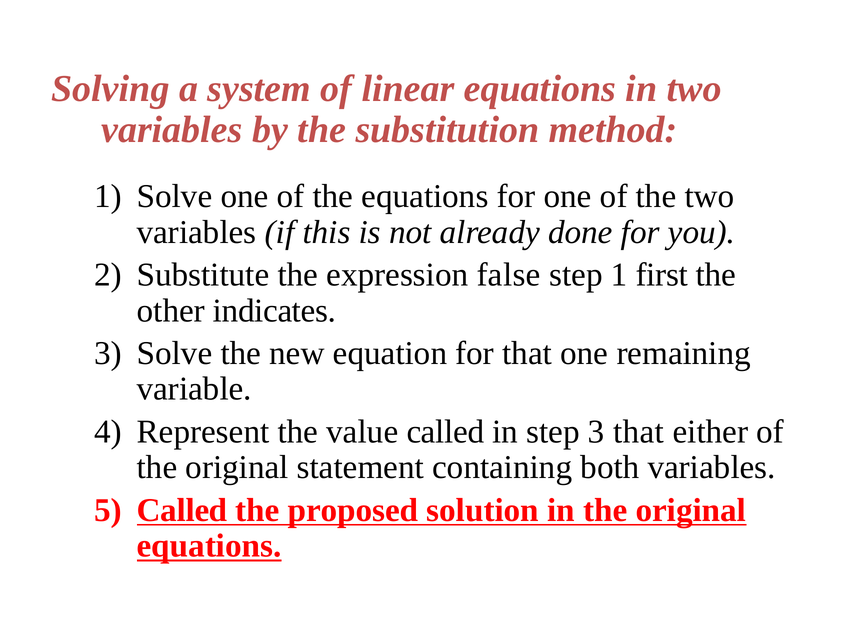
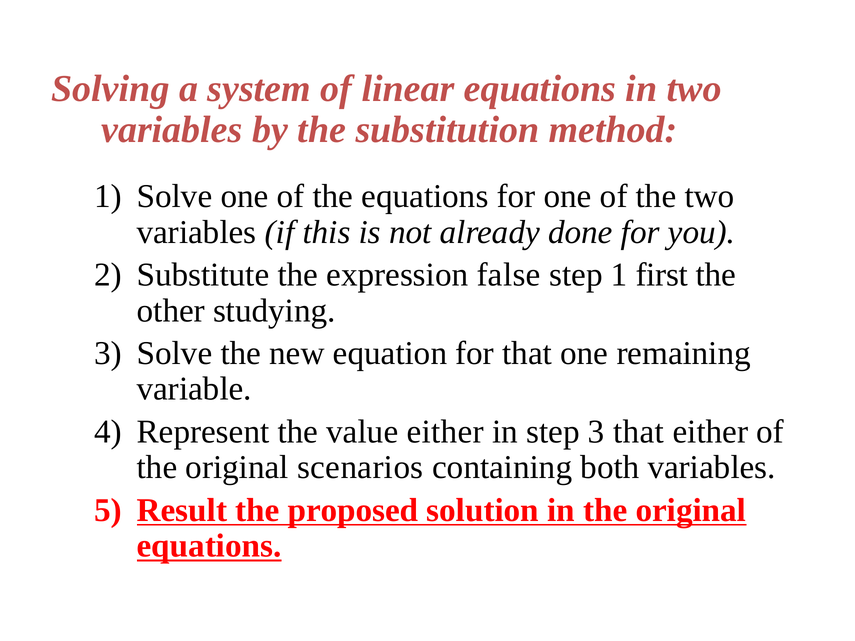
indicates: indicates -> studying
value called: called -> either
statement: statement -> scenarios
Called at (182, 510): Called -> Result
